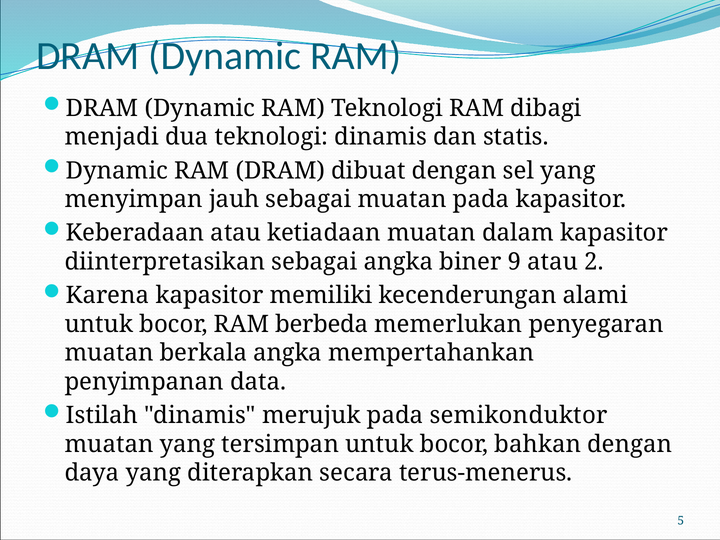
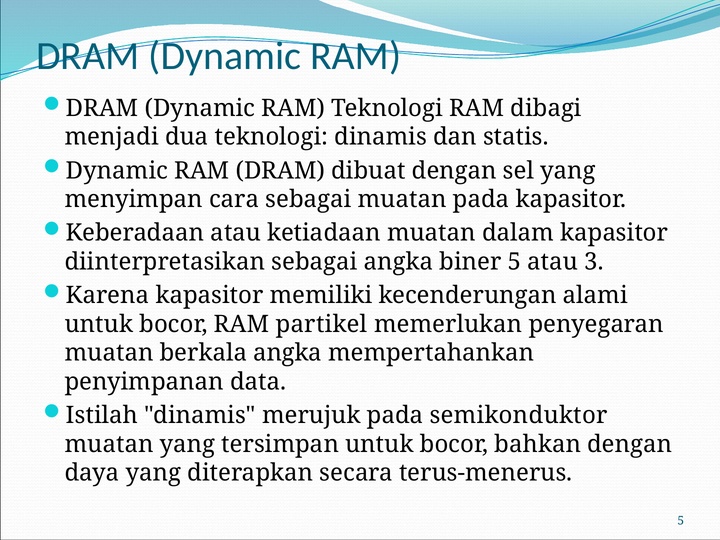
jauh: jauh -> cara
biner 9: 9 -> 5
2: 2 -> 3
berbeda: berbeda -> partikel
